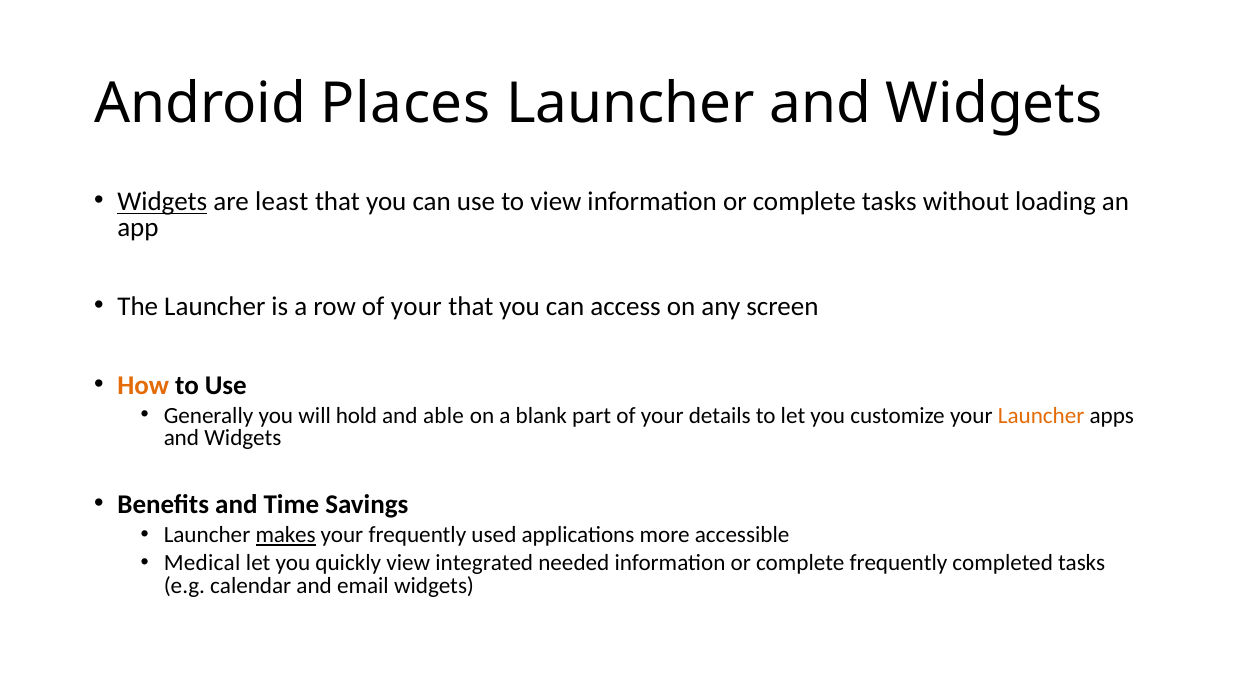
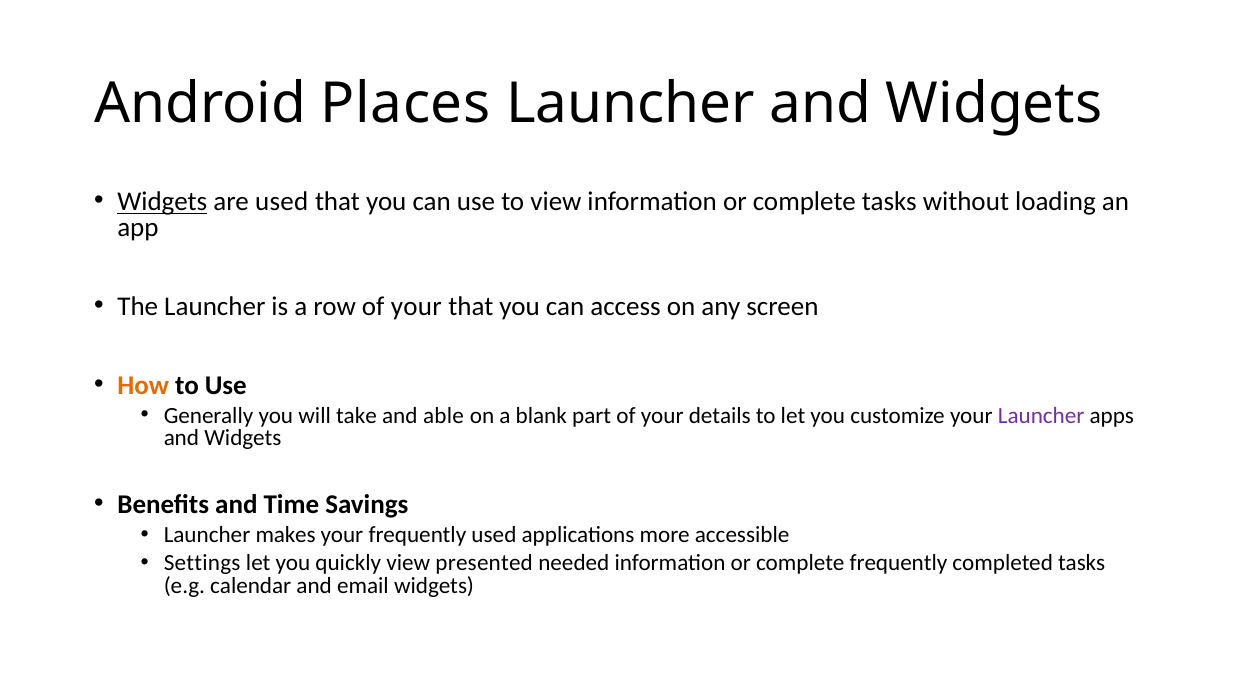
are least: least -> used
hold: hold -> take
Launcher at (1041, 416) colour: orange -> purple
makes underline: present -> none
Medical: Medical -> Settings
integrated: integrated -> presented
